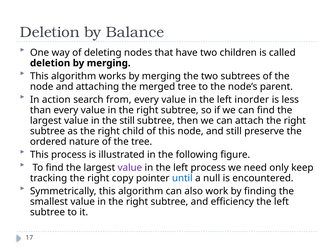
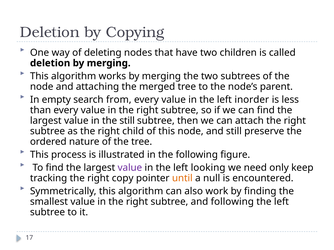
Balance: Balance -> Copying
action: action -> empty
left process: process -> looking
until colour: blue -> orange
and efficiency: efficiency -> following
